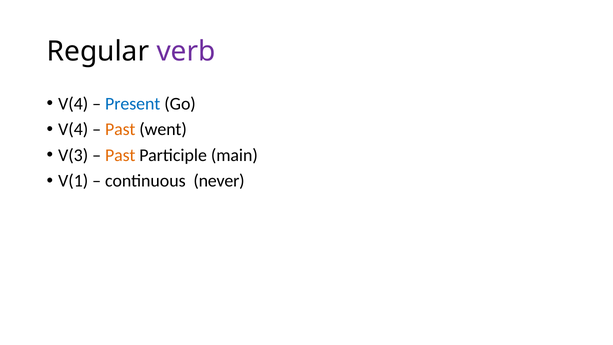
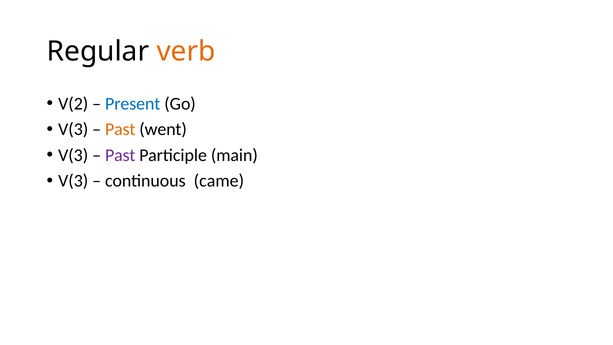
verb colour: purple -> orange
V(4 at (73, 104): V(4 -> V(2
V(4 at (73, 129): V(4 -> V(3
Past at (120, 155) colour: orange -> purple
V(1 at (73, 181): V(1 -> V(3
never: never -> came
